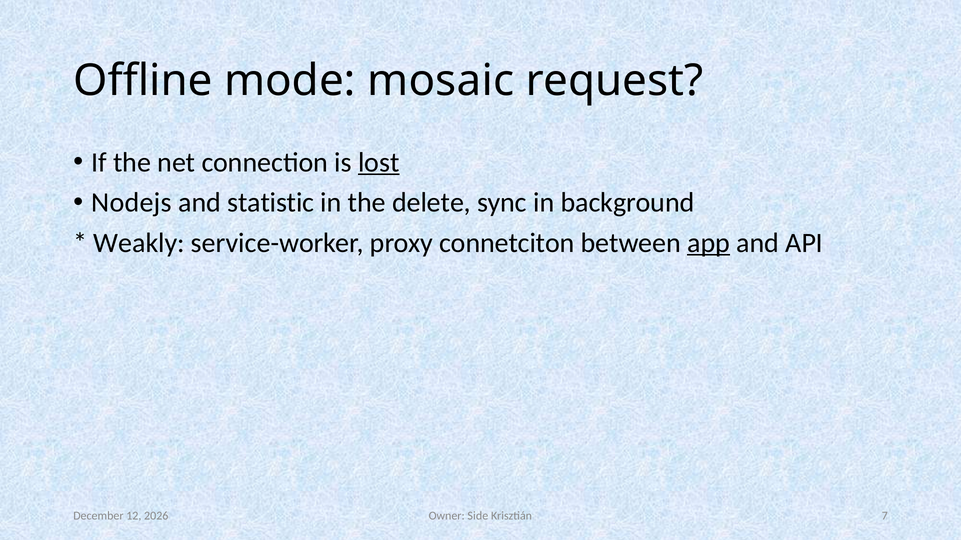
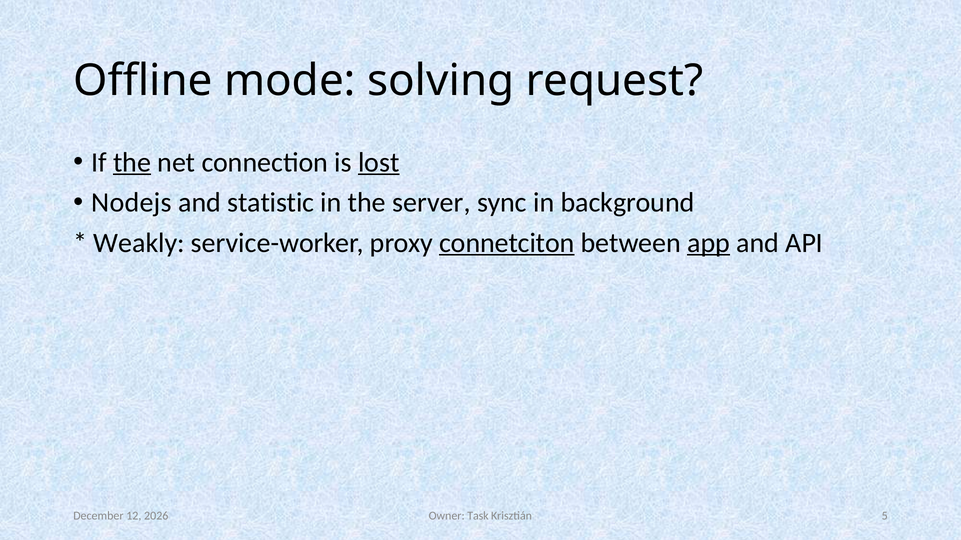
mosaic: mosaic -> solving
the at (132, 162) underline: none -> present
delete: delete -> server
connetciton underline: none -> present
Side: Side -> Task
7: 7 -> 5
